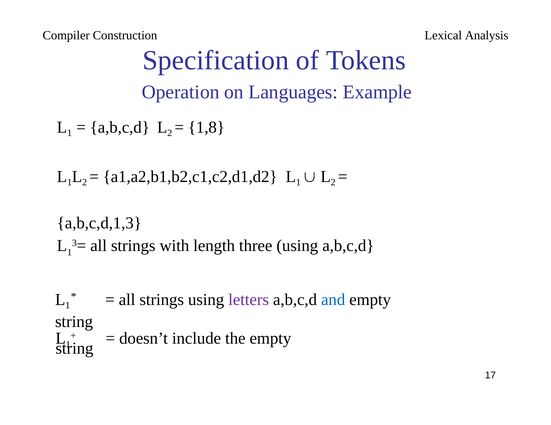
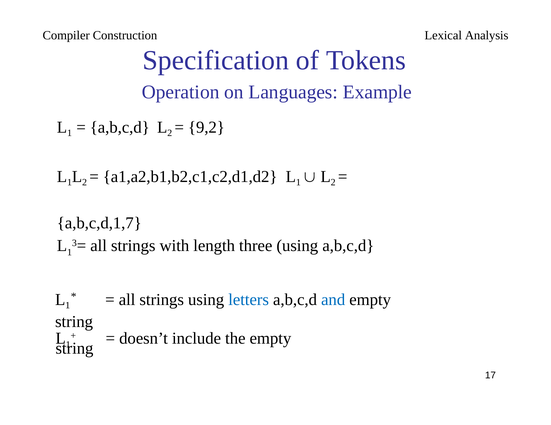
1,8: 1,8 -> 9,2
a,b,c,d,1,3: a,b,c,d,1,3 -> a,b,c,d,1,7
letters colour: purple -> blue
